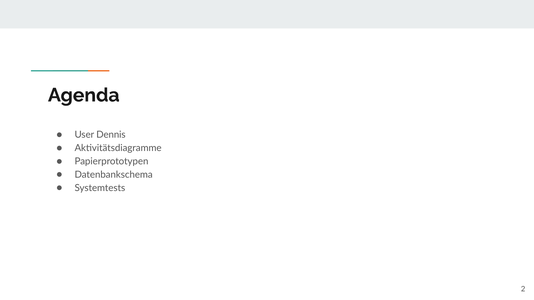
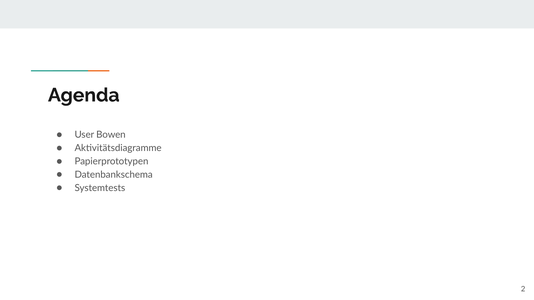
Dennis: Dennis -> Bowen
